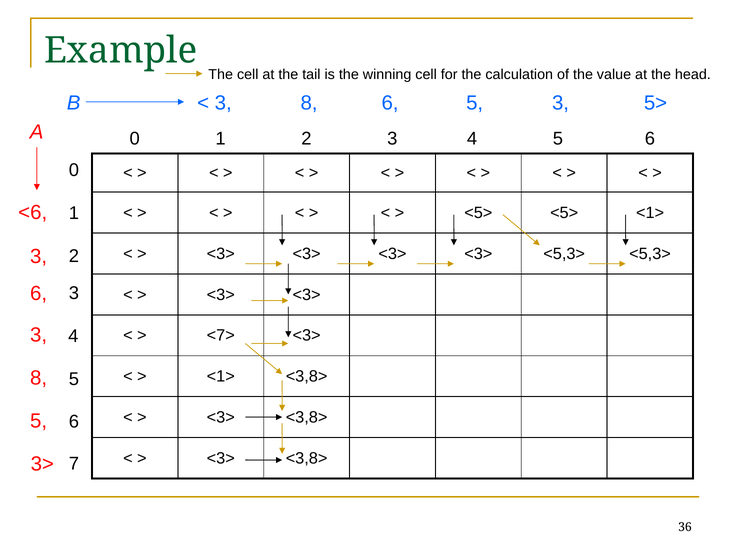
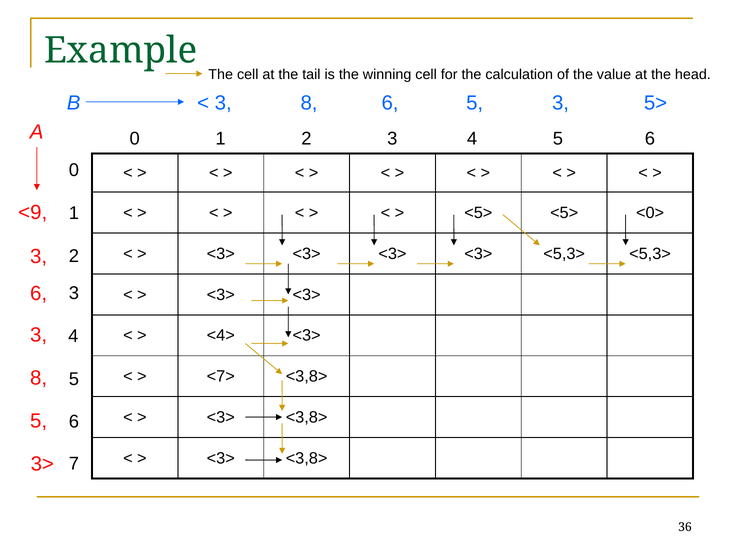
<6: <6 -> <9
<5> <1>: <1> -> <0>
<7>: <7> -> <4>
<1> at (221, 376): <1> -> <7>
